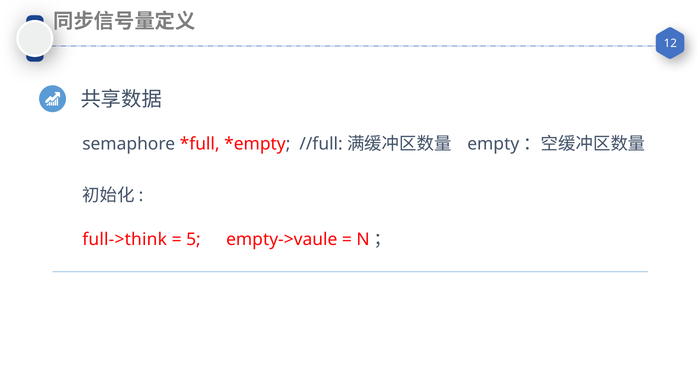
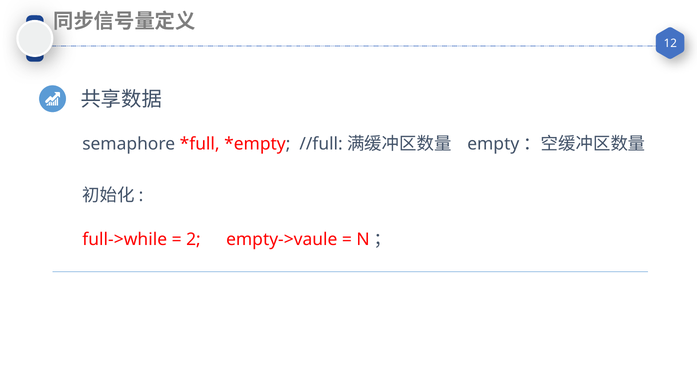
full->think: full->think -> full->while
5: 5 -> 2
